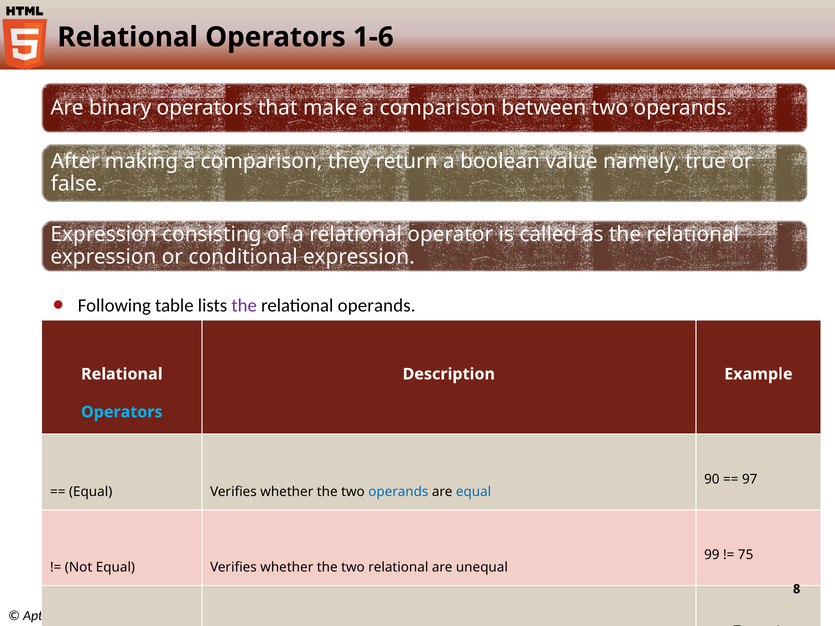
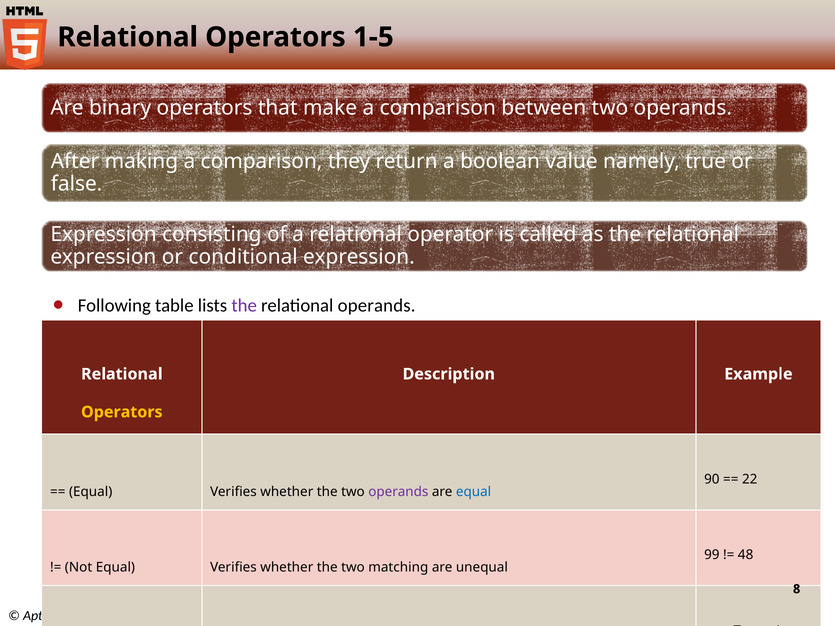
1-6: 1-6 -> 1-5
Operators at (122, 412) colour: light blue -> yellow
97: 97 -> 22
operands at (398, 492) colour: blue -> purple
75: 75 -> 48
two relational: relational -> matching
